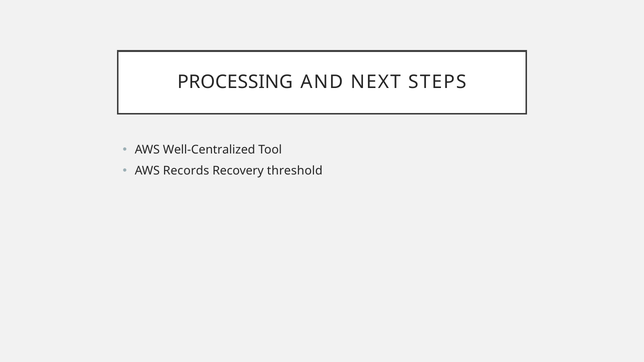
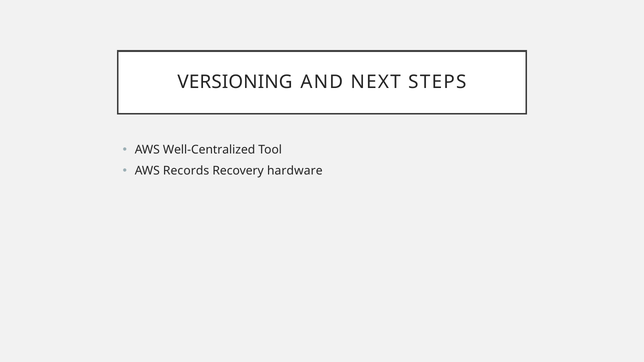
PROCESSING: PROCESSING -> VERSIONING
threshold: threshold -> hardware
